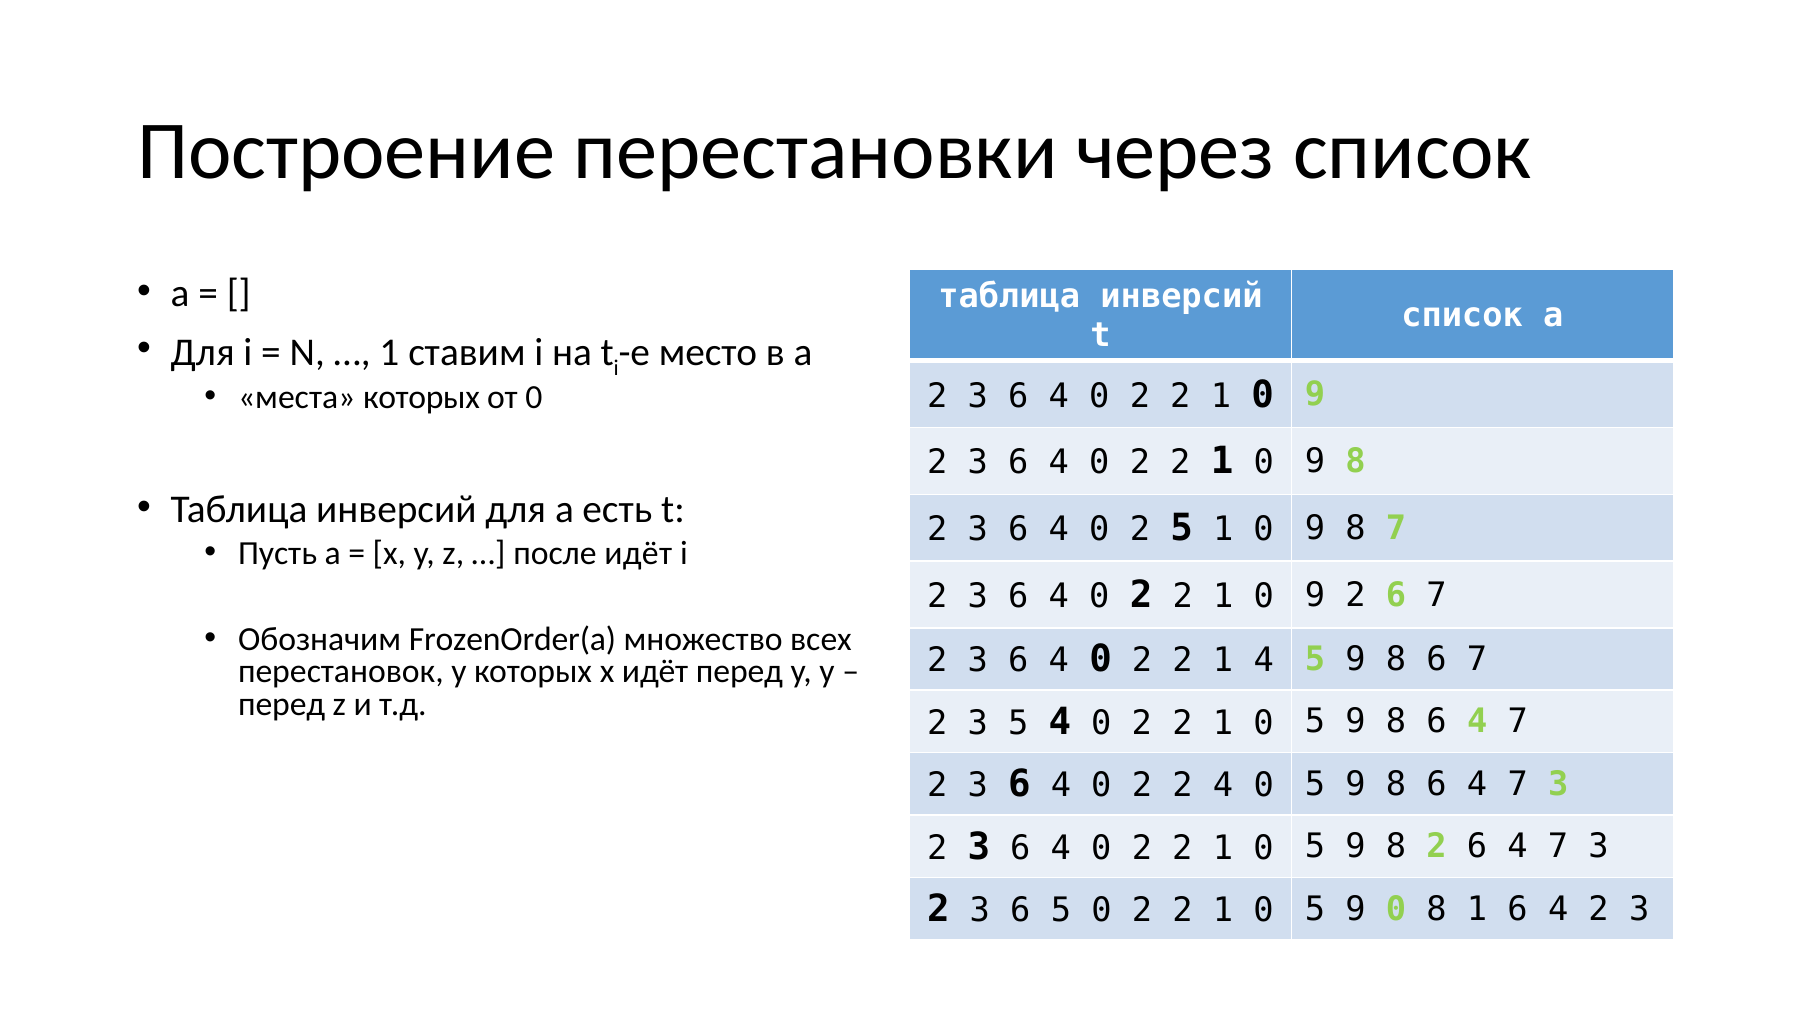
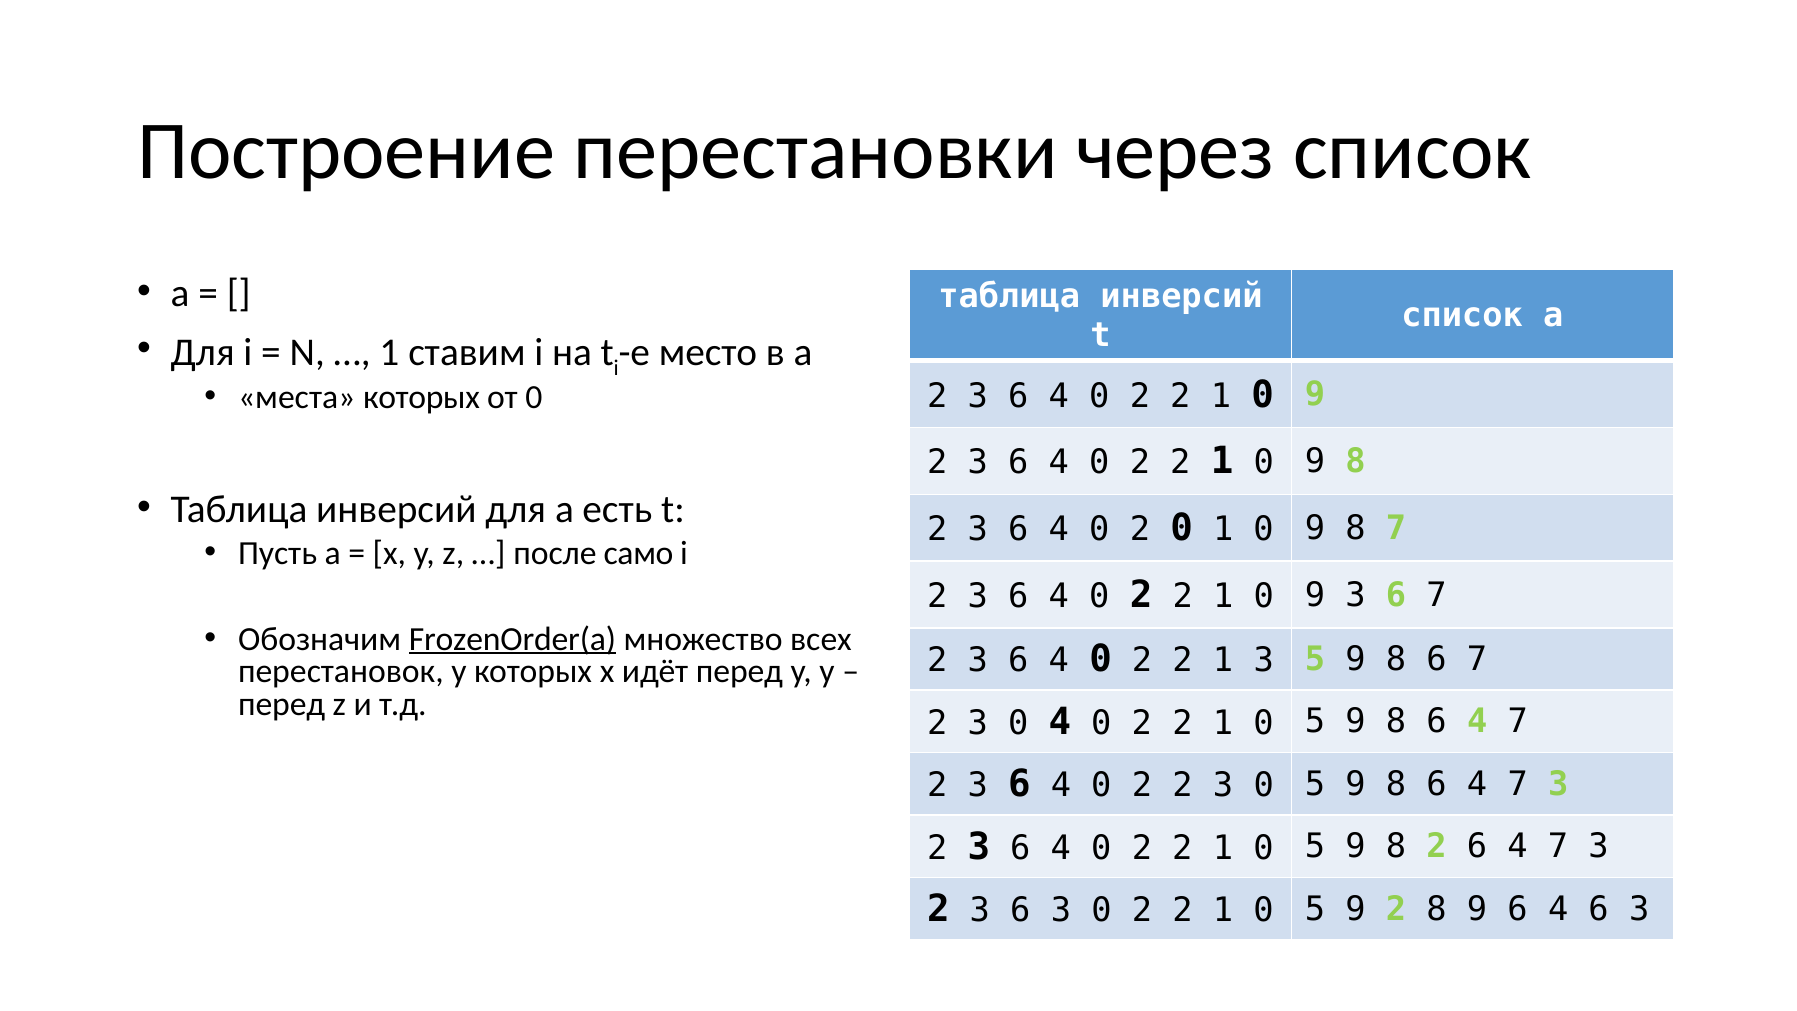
2 5: 5 -> 0
после идёт: идёт -> само
2 at (1355, 595): 2 -> 3
FrozenOrder(a at (512, 639) underline: none -> present
1 4: 4 -> 3
5 at (1018, 723): 5 -> 0
2 2 4: 4 -> 3
3 6 5: 5 -> 3
5 9 0: 0 -> 2
8 1: 1 -> 9
4 2: 2 -> 6
